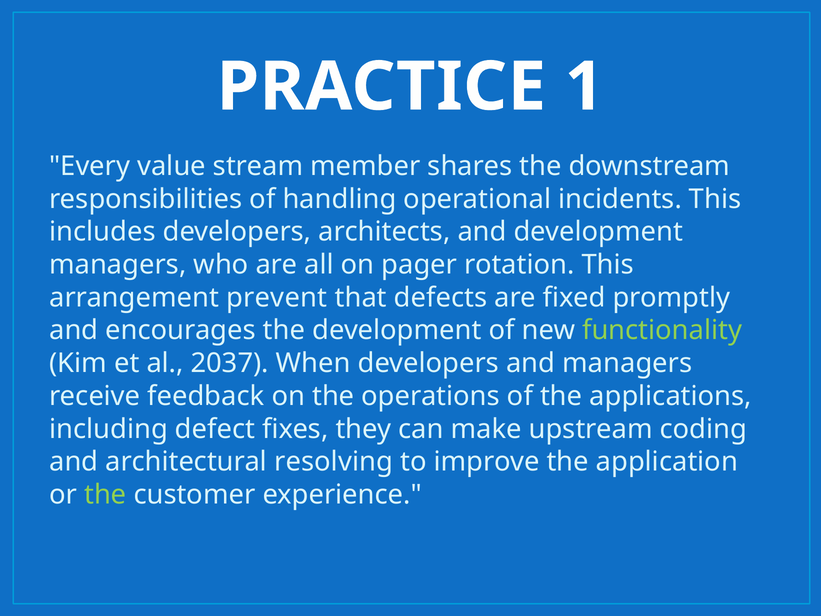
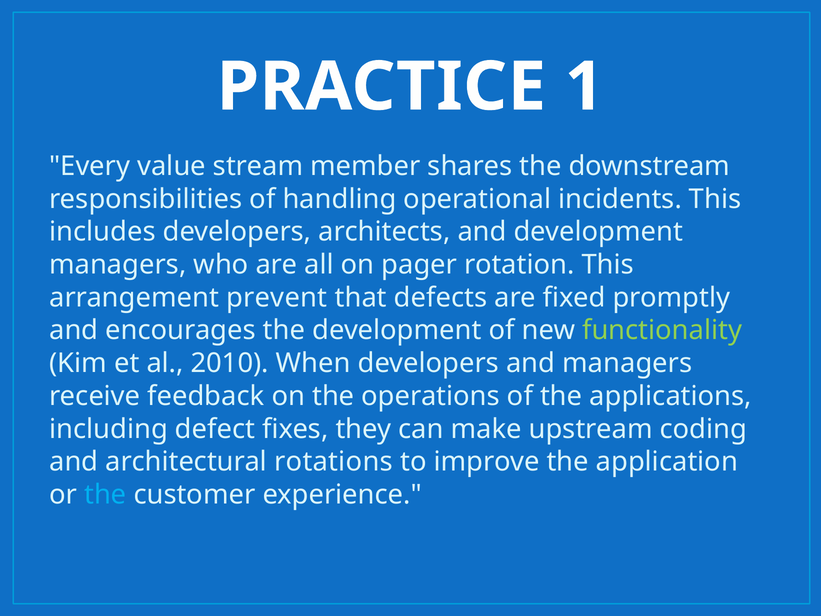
2037: 2037 -> 2010
resolving: resolving -> rotations
the at (105, 495) colour: light green -> light blue
